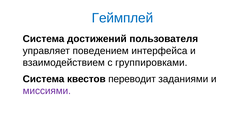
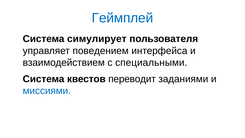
достижений: достижений -> симулирует
группировками: группировками -> специальными
миссиями colour: purple -> blue
